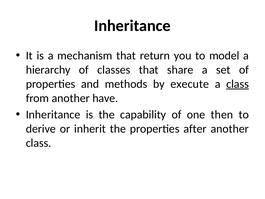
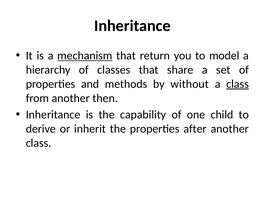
mechanism underline: none -> present
execute: execute -> without
have: have -> then
then: then -> child
